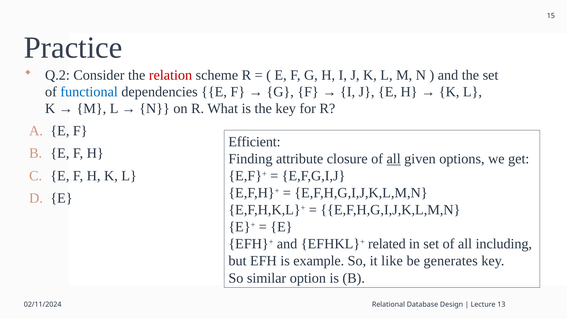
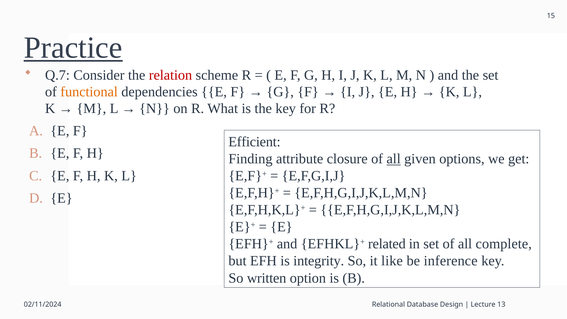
Practice underline: none -> present
Q.2: Q.2 -> Q.7
functional colour: blue -> orange
including: including -> complete
example: example -> integrity
generates: generates -> inference
similar: similar -> written
